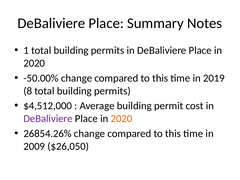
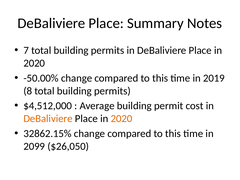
1: 1 -> 7
DeBaliviere at (48, 119) colour: purple -> orange
26854.26%: 26854.26% -> 32862.15%
2009: 2009 -> 2099
